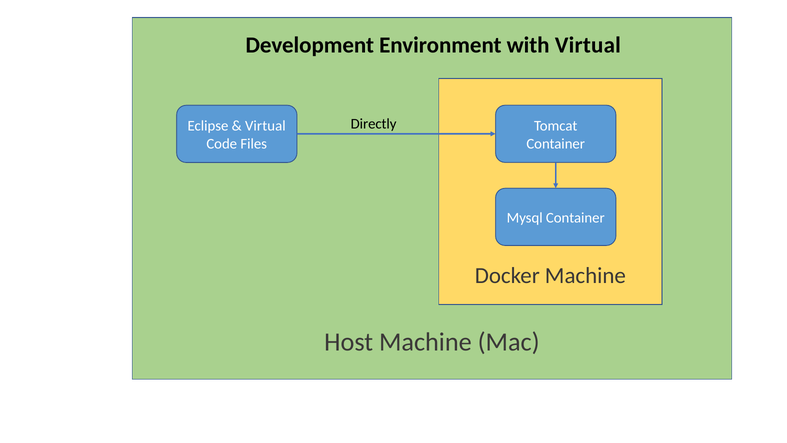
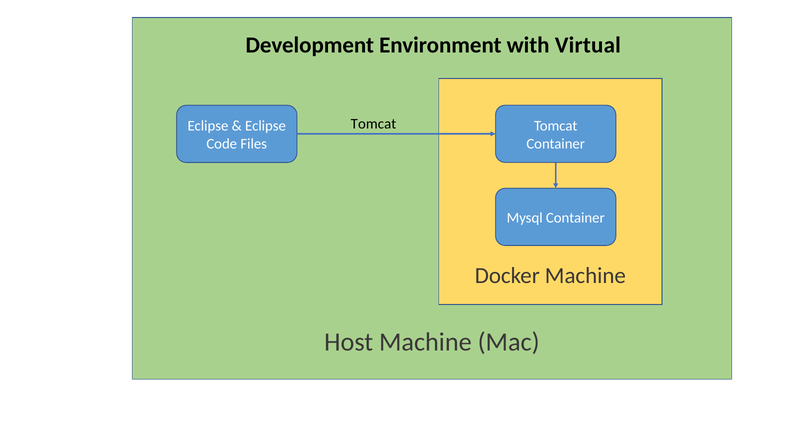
Directly at (374, 124): Directly -> Tomcat
Virtual at (265, 126): Virtual -> Eclipse
